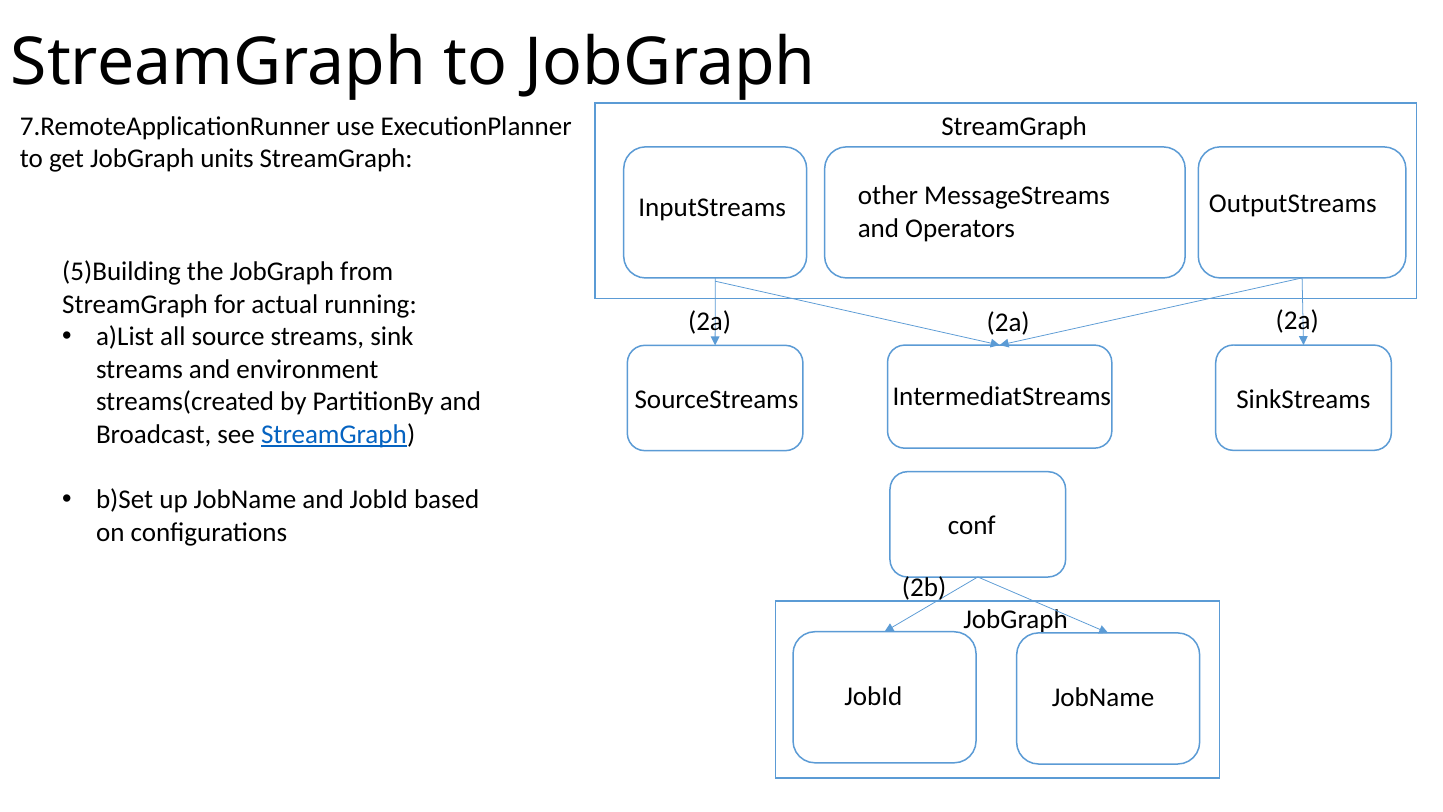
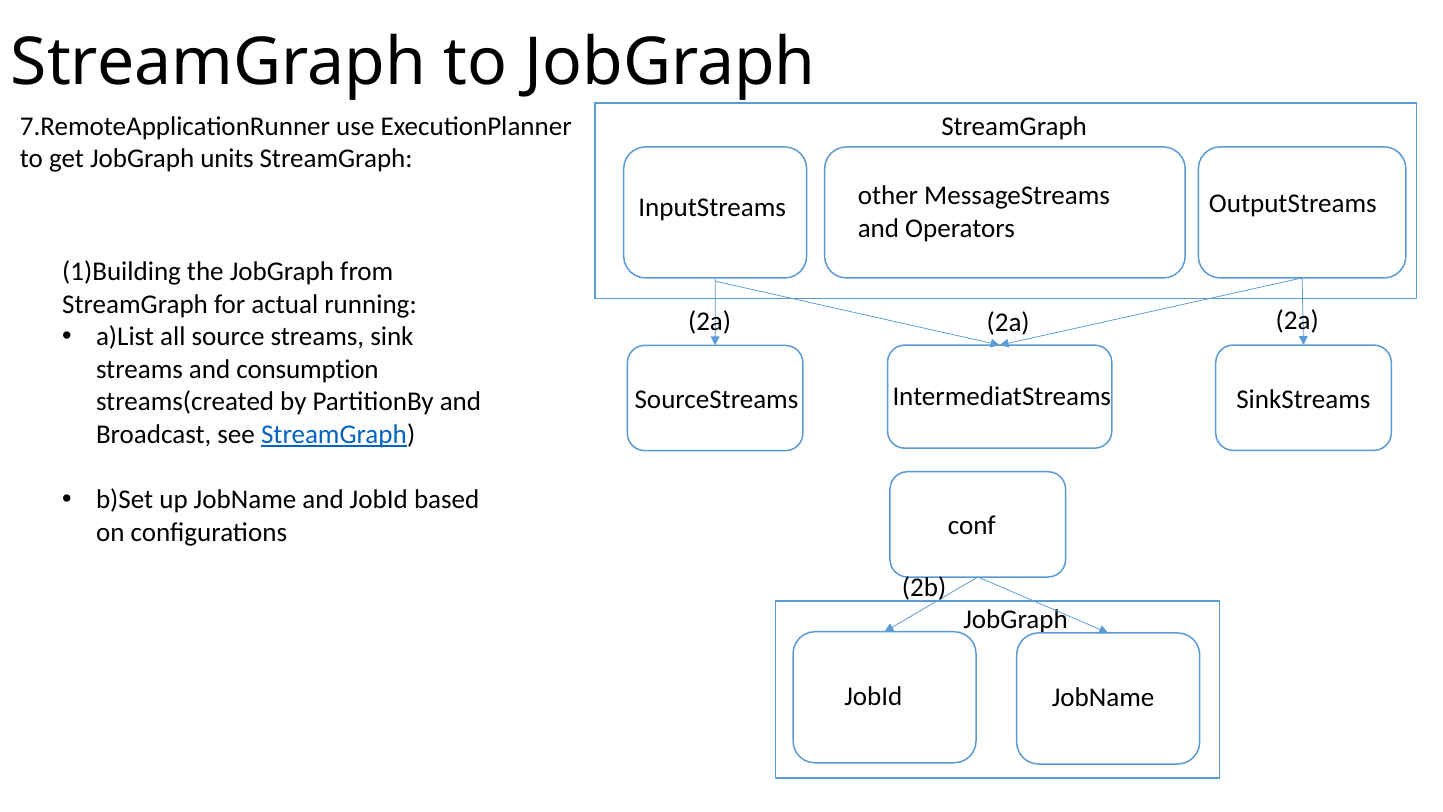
5)Building: 5)Building -> 1)Building
environment: environment -> consumption
